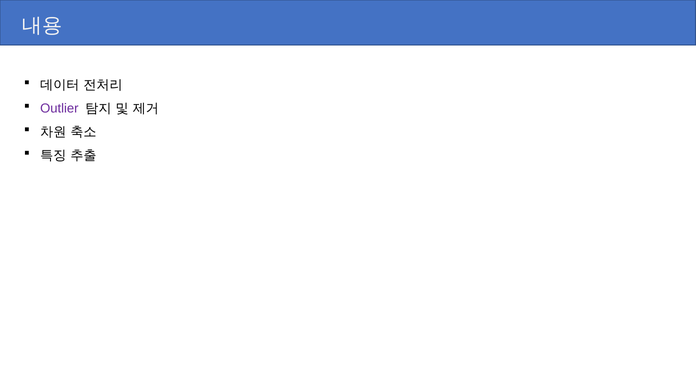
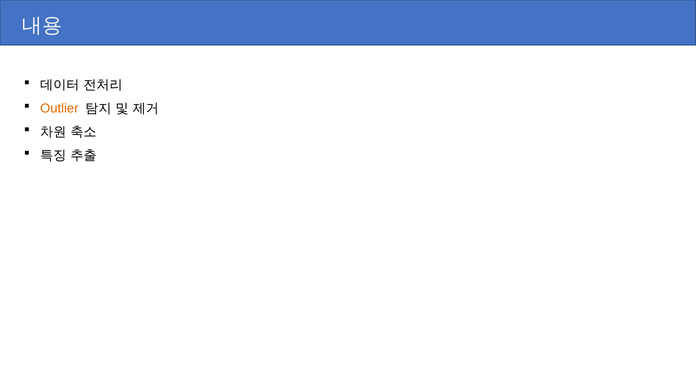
Outlier colour: purple -> orange
